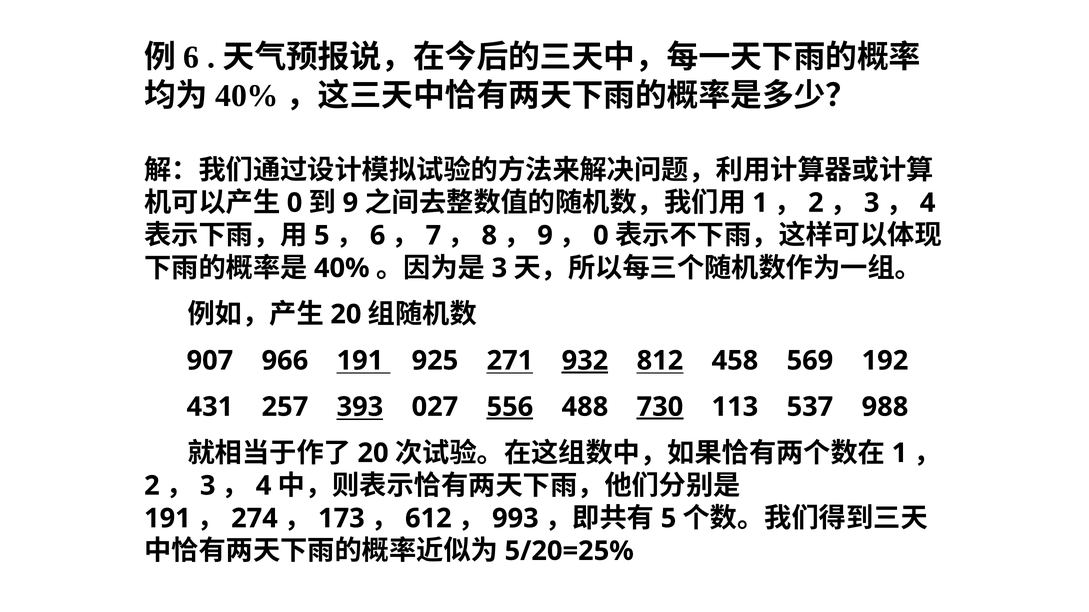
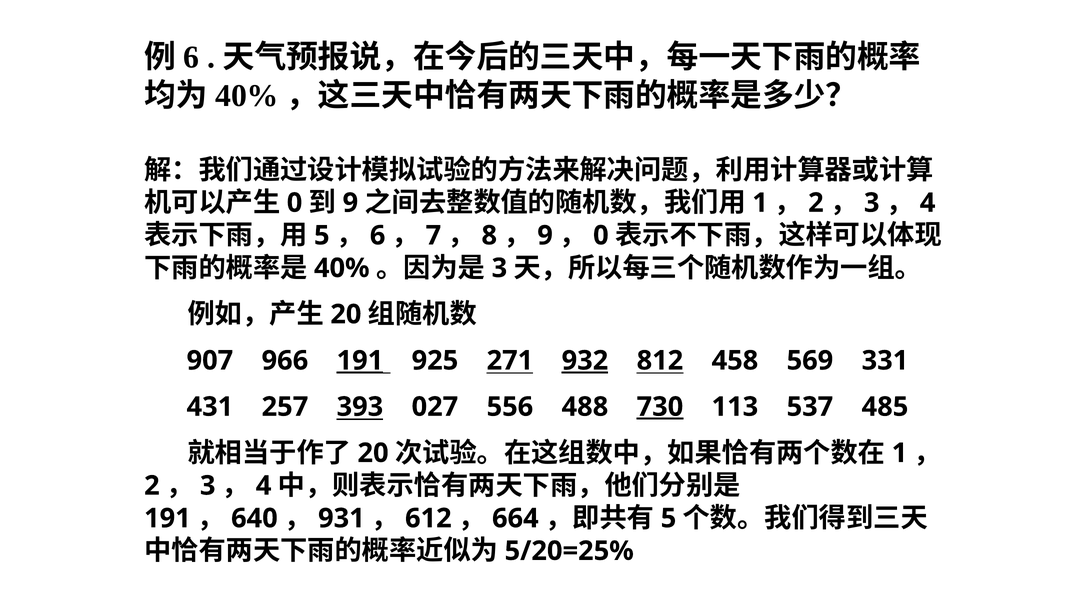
191 at (360, 361) underline: none -> present
192: 192 -> 331
556 underline: present -> none
988: 988 -> 485
274: 274 -> 640
173: 173 -> 931
993: 993 -> 664
